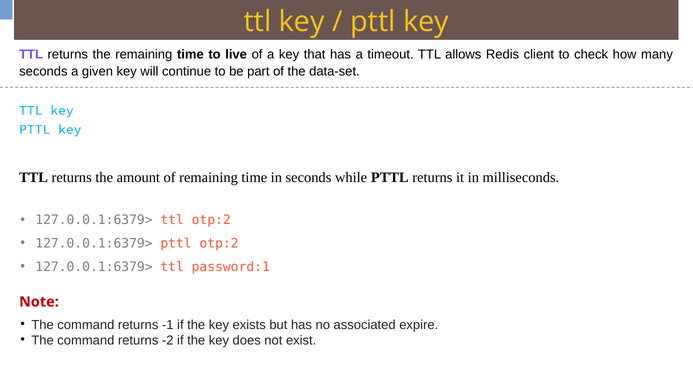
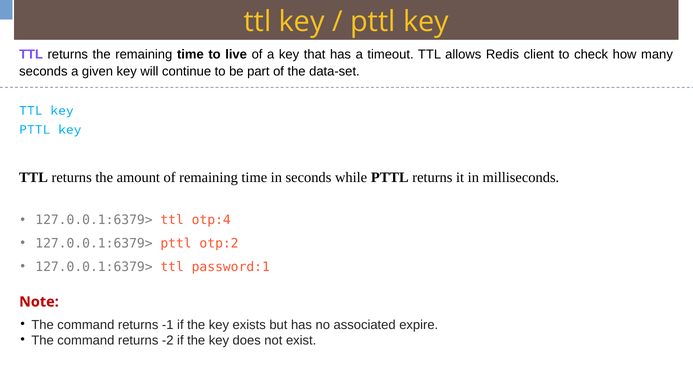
ttl otp:2: otp:2 -> otp:4
